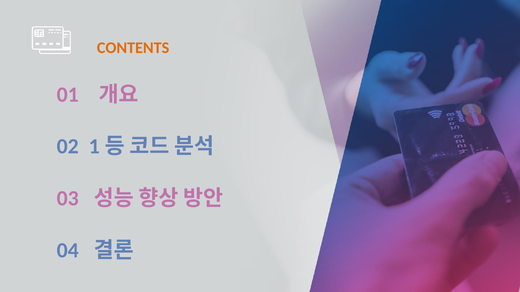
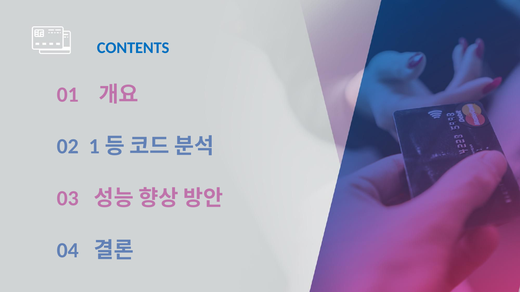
CONTENTS colour: orange -> blue
